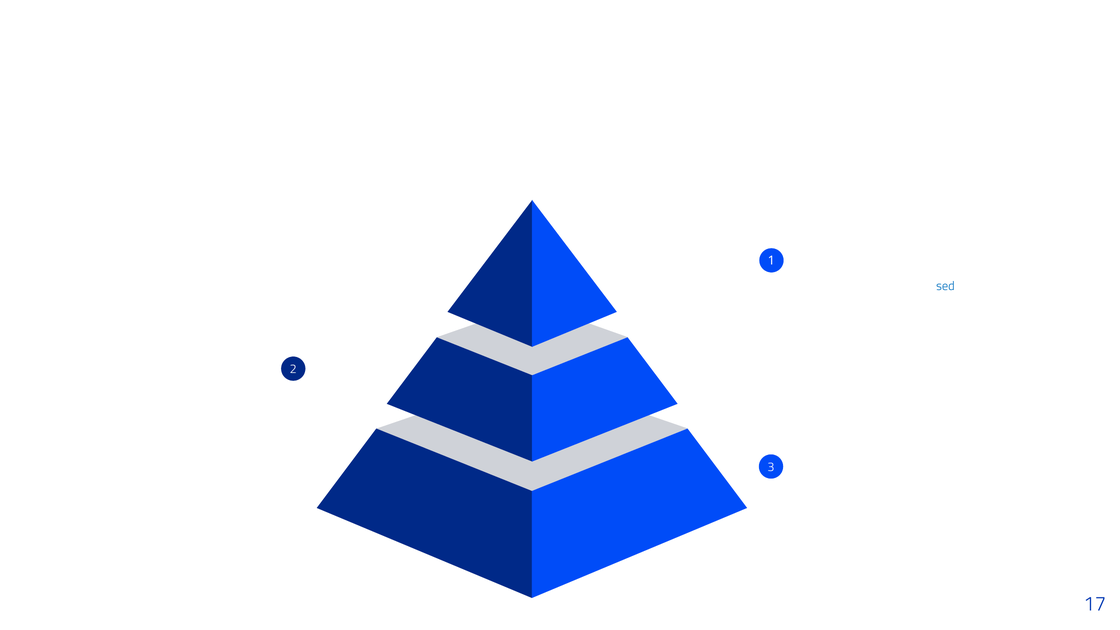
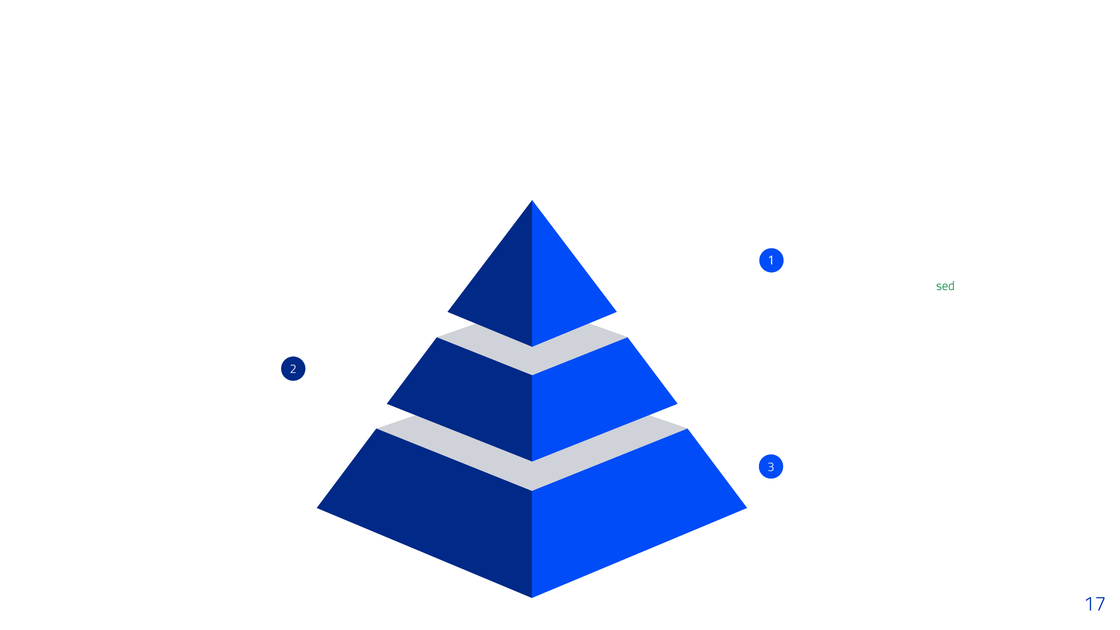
sed at (945, 286) colour: blue -> green
